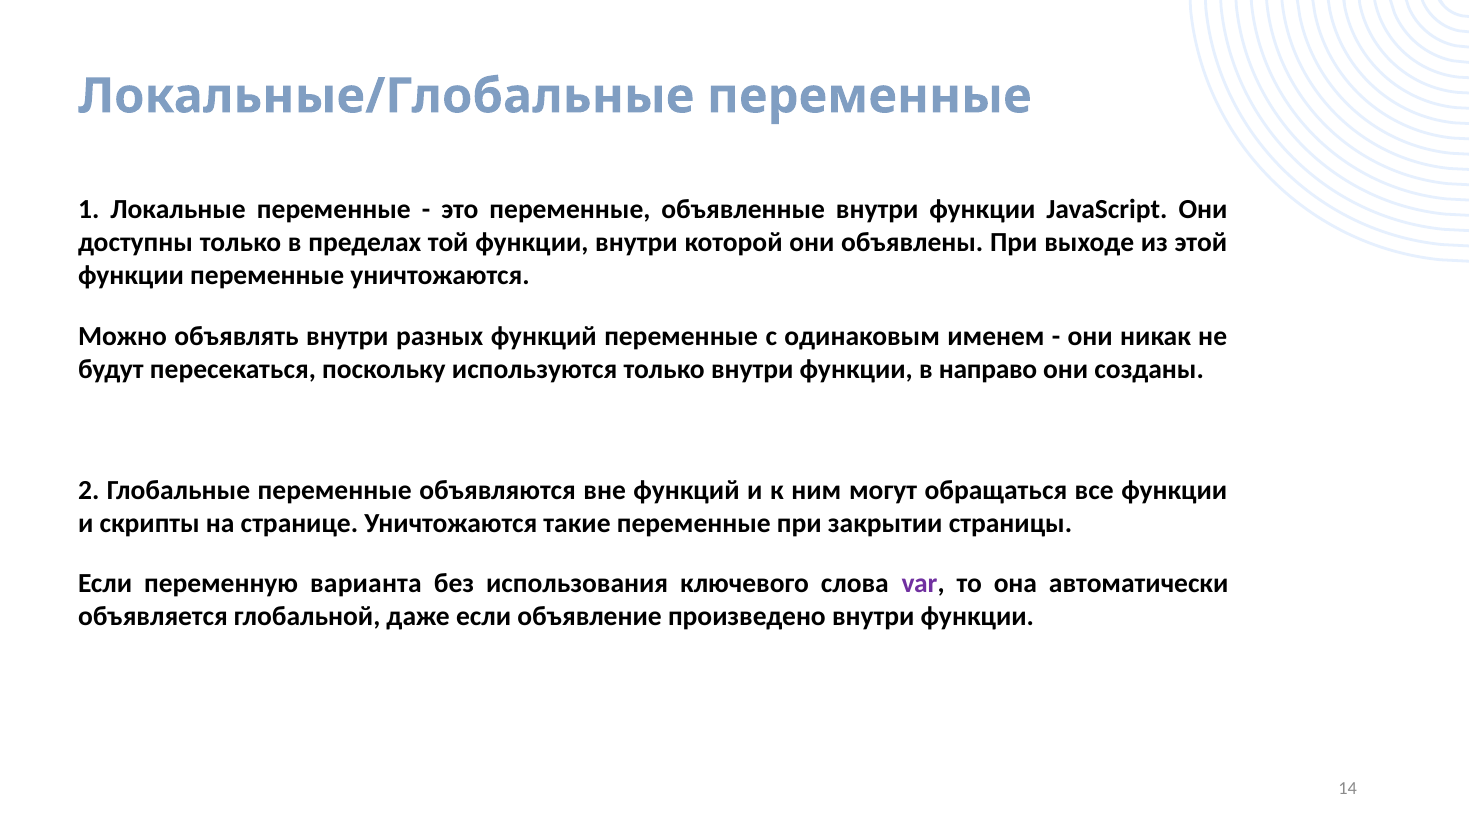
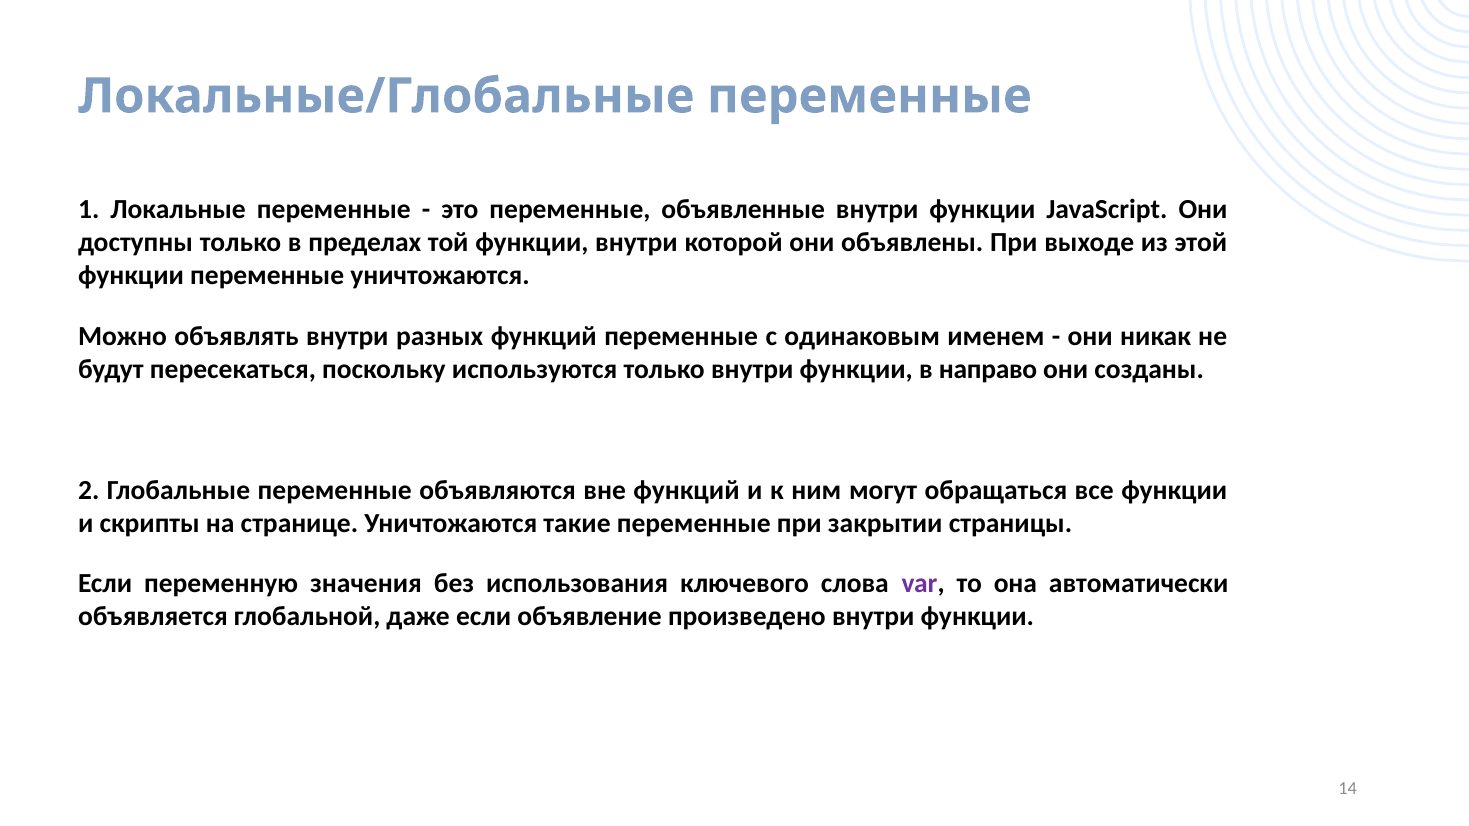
варианта: варианта -> значения
